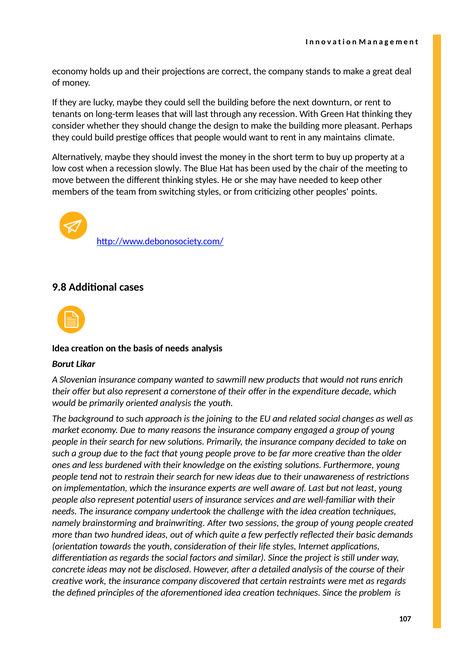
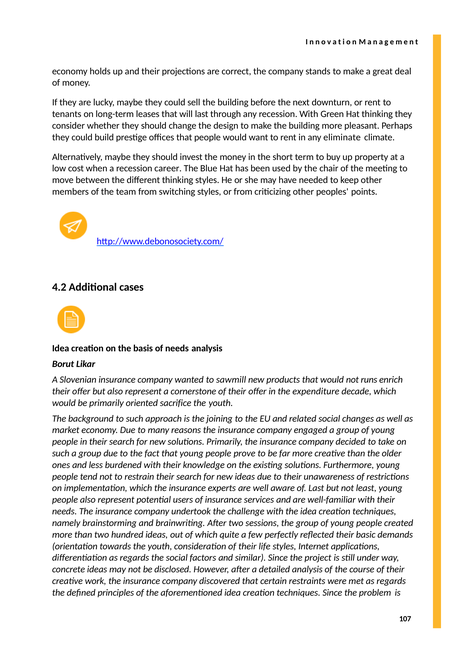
maintains: maintains -> eliminate
slowly: slowly -> career
9.8: 9.8 -> 4.2
oriented analysis: analysis -> sacrifice
